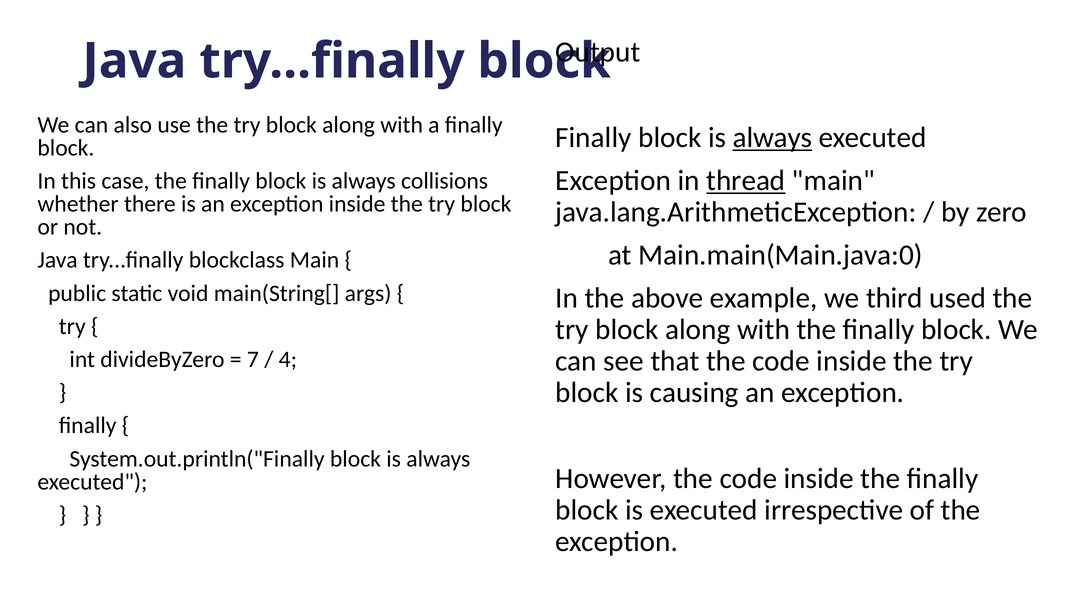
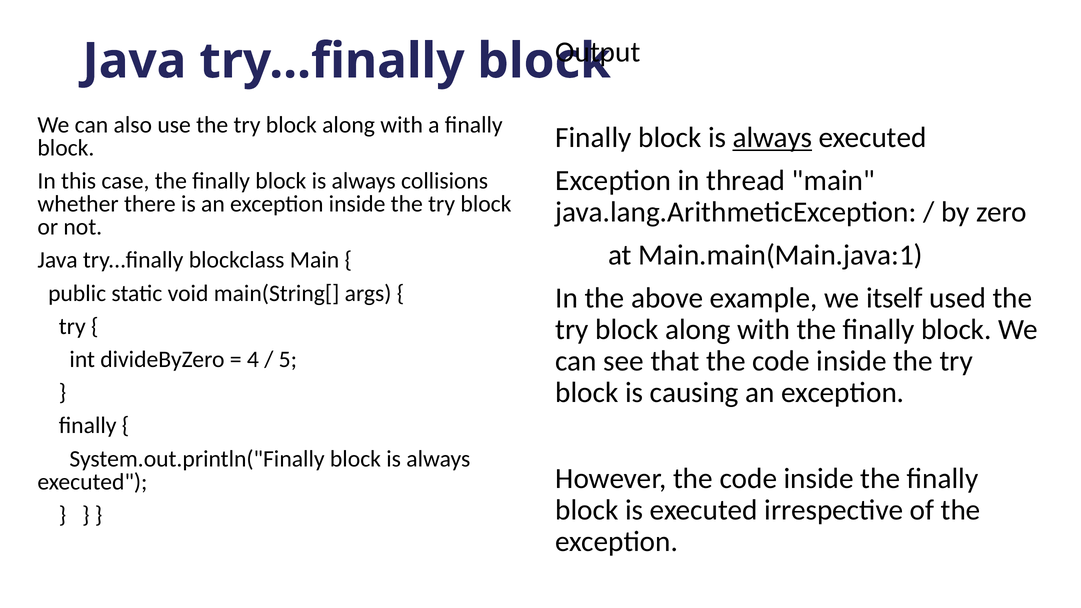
thread underline: present -> none
Main.main(Main.java:0: Main.main(Main.java:0 -> Main.main(Main.java:1
third: third -> itself
7: 7 -> 4
4: 4 -> 5
